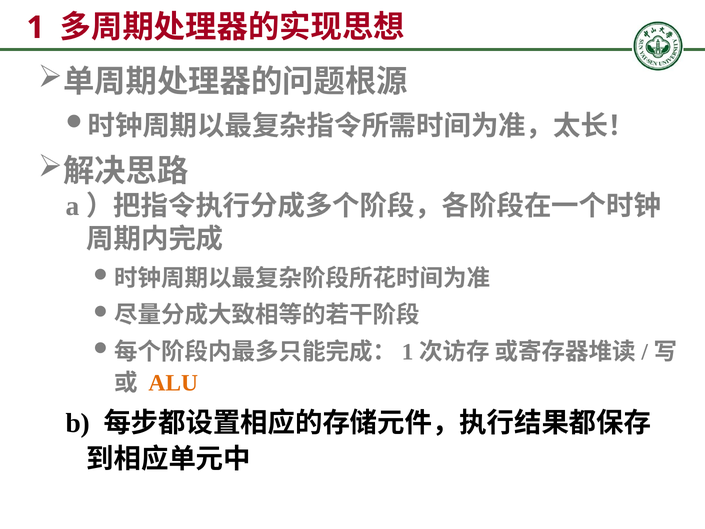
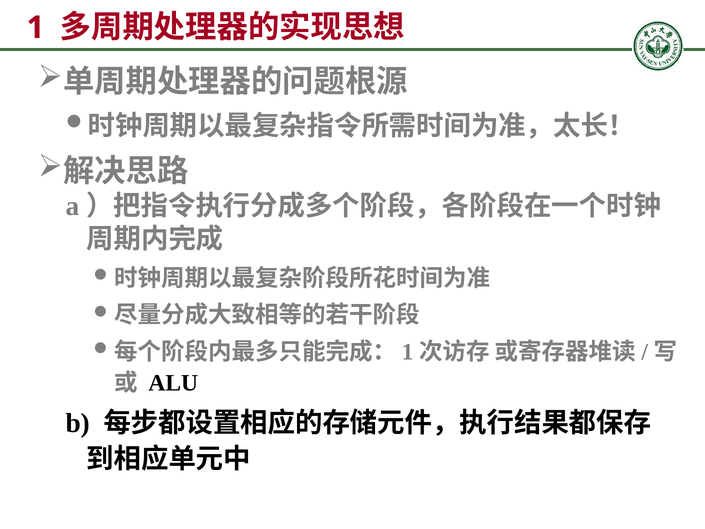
ALU colour: orange -> black
